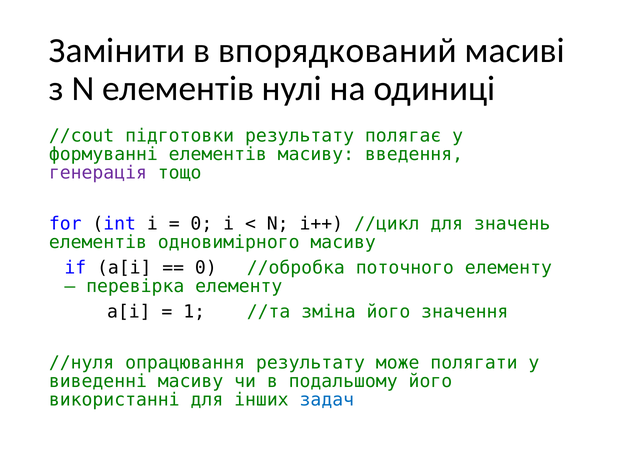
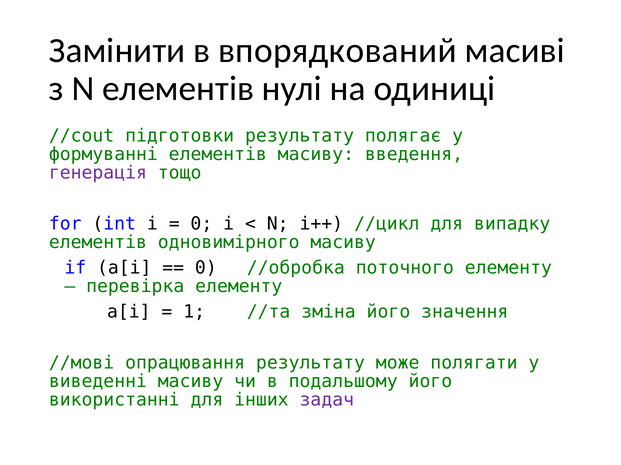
значень: значень -> випадку
//нуля: //нуля -> //мові
задач colour: blue -> purple
